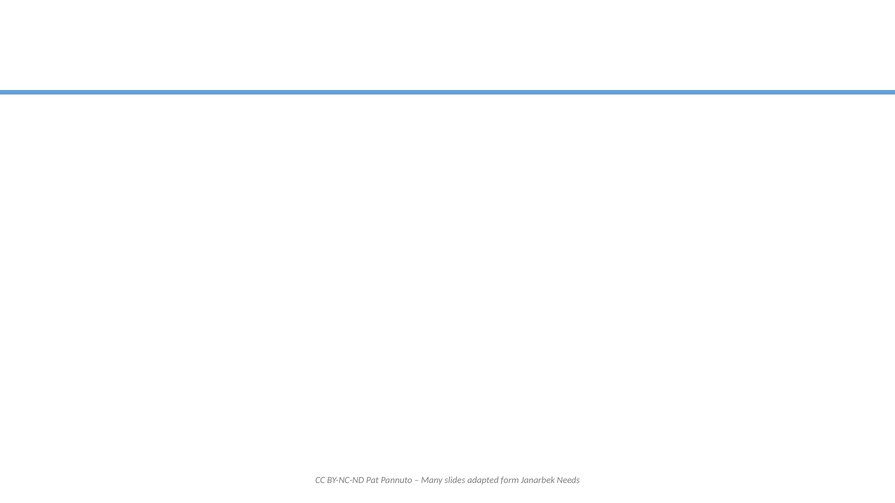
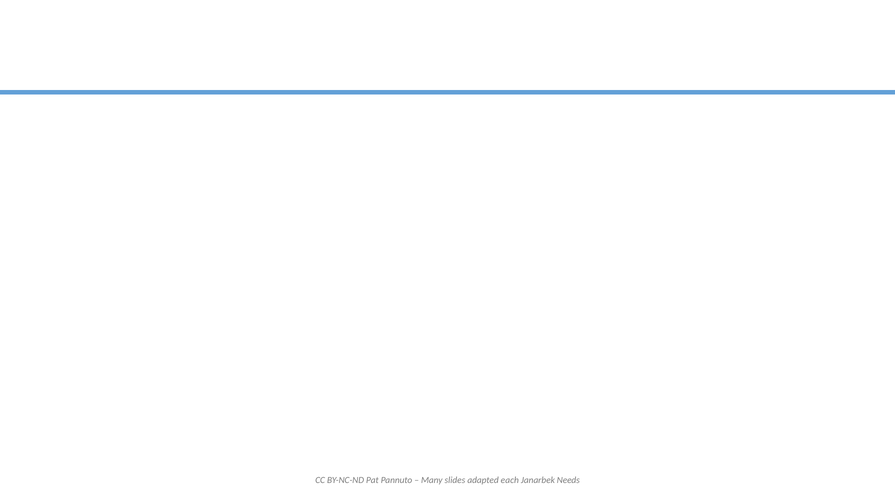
form: form -> each
